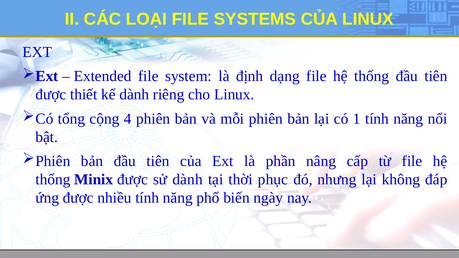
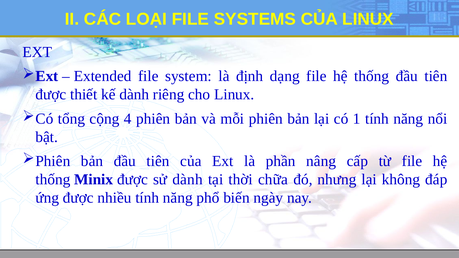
phục: phục -> chữa
